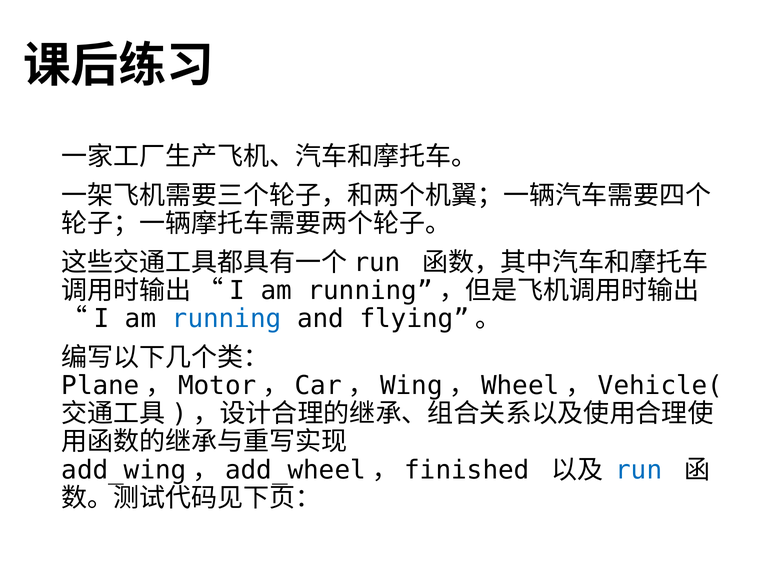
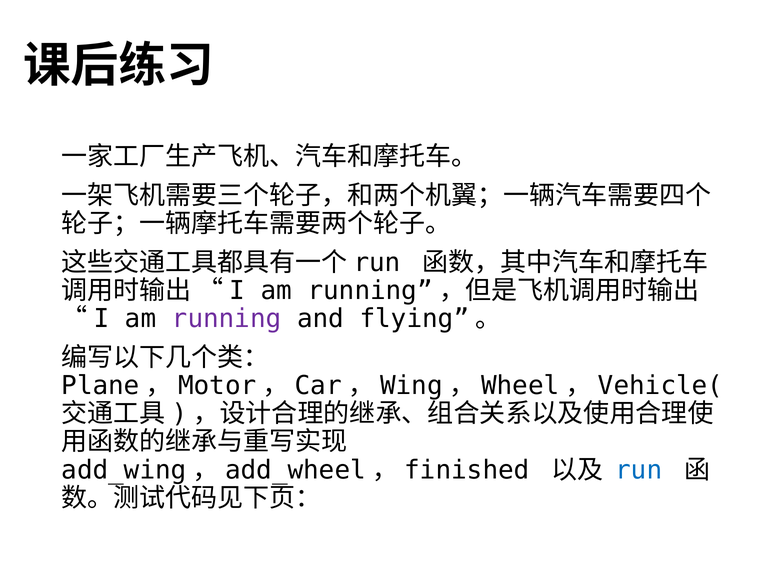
running colour: blue -> purple
